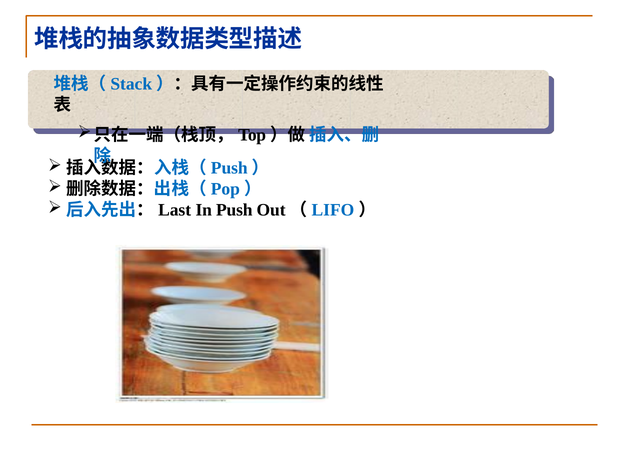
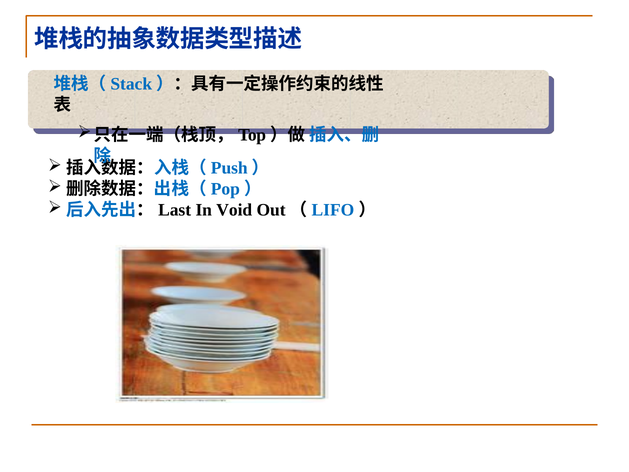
Push: Push -> Void
